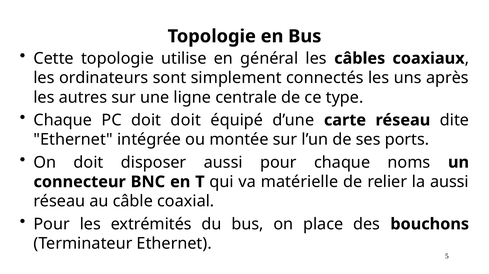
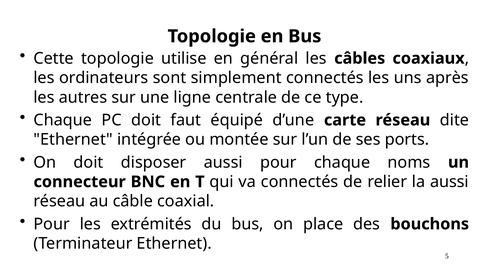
doit doit: doit -> faut
va matérielle: matérielle -> connectés
